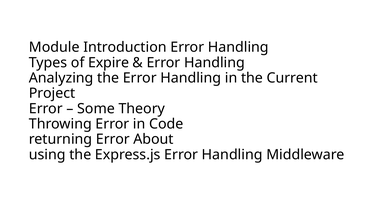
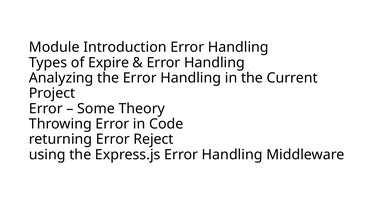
About: About -> Reject
